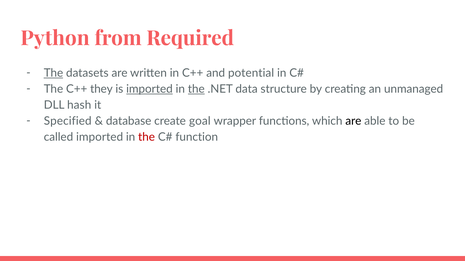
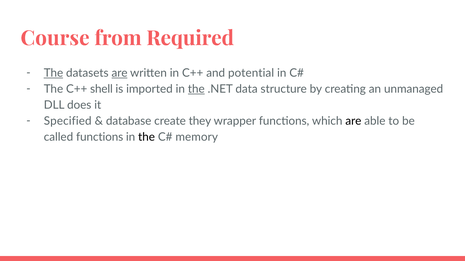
Python: Python -> Course
are at (120, 73) underline: none -> present
they: they -> shell
imported at (149, 89) underline: present -> none
hash: hash -> does
goal: goal -> they
called imported: imported -> functions
the at (147, 137) colour: red -> black
function: function -> memory
